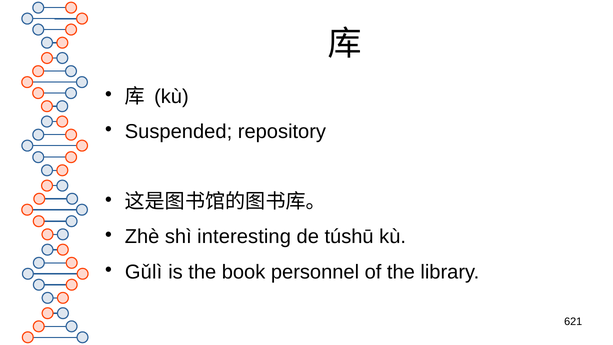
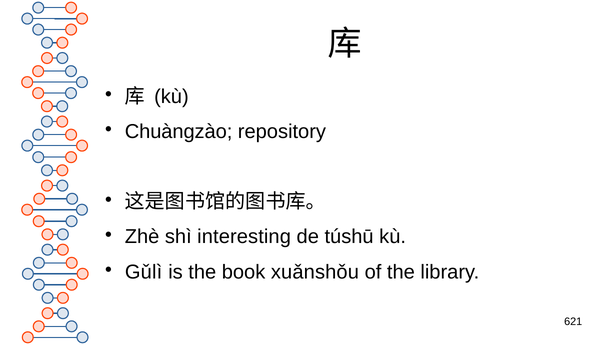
Suspended: Suspended -> Chuàngzào
personnel: personnel -> xuǎnshǒu
